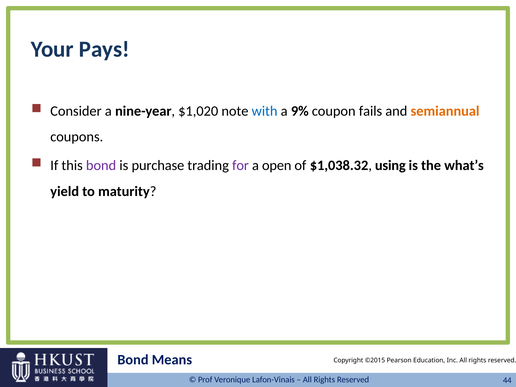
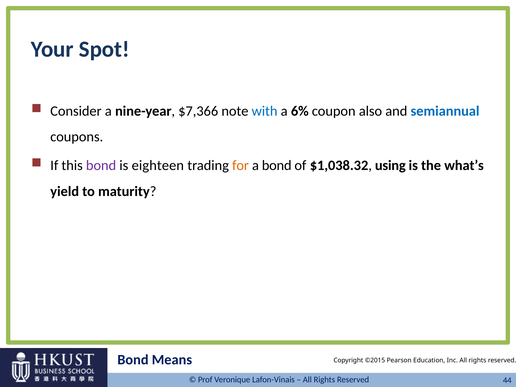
Pays: Pays -> Spot
$1,020: $1,020 -> $7,366
9%: 9% -> 6%
fails: fails -> also
semiannual colour: orange -> blue
purchase: purchase -> eighteen
for colour: purple -> orange
a open: open -> bond
